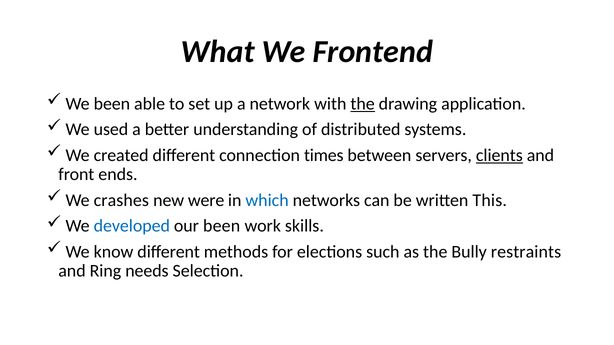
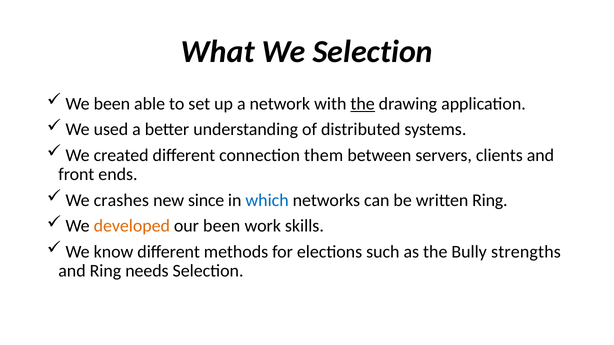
We Frontend: Frontend -> Selection
times: times -> them
clients underline: present -> none
were: were -> since
written This: This -> Ring
developed colour: blue -> orange
restraints: restraints -> strengths
